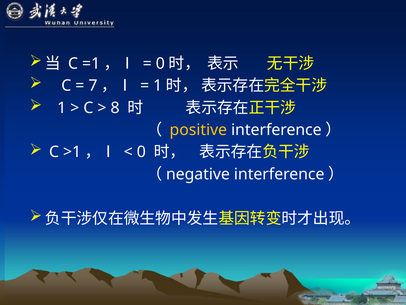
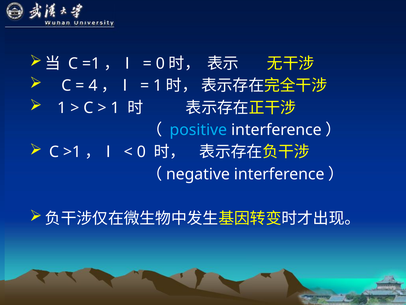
7: 7 -> 4
8 at (115, 108): 8 -> 1
positive colour: yellow -> light blue
